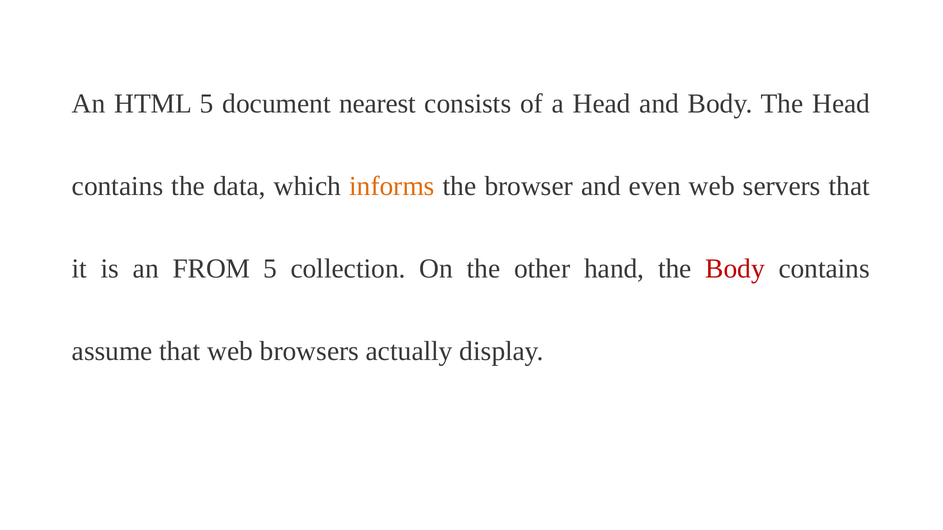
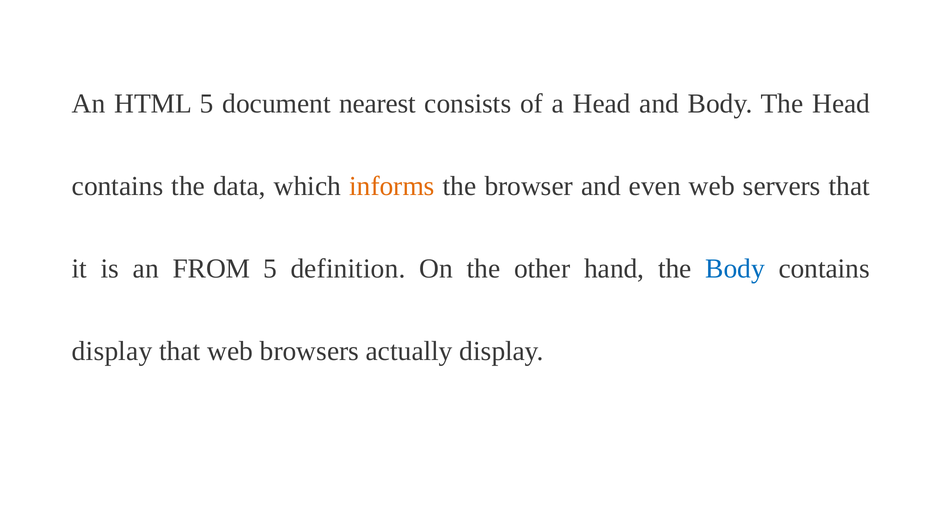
collection: collection -> definition
Body at (735, 269) colour: red -> blue
assume at (112, 351): assume -> display
